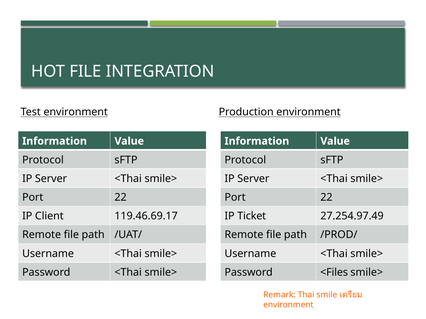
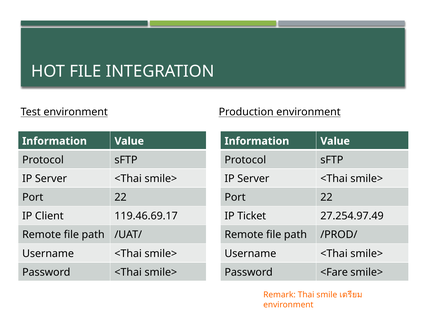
<Files: <Files -> <Fare
